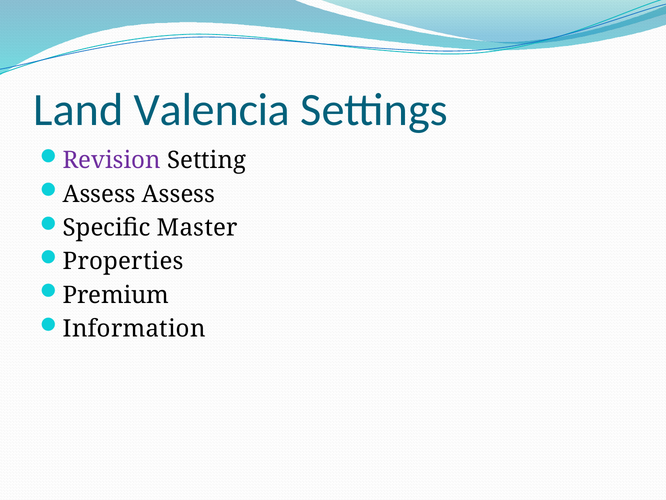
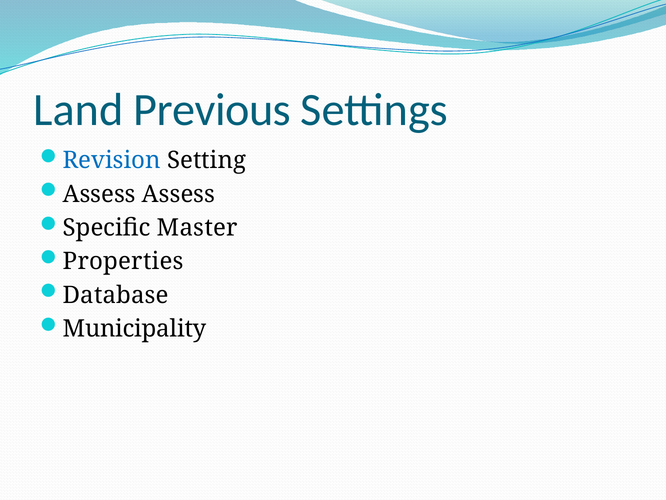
Valencia: Valencia -> Previous
Revision colour: purple -> blue
Premium: Premium -> Database
Information: Information -> Municipality
